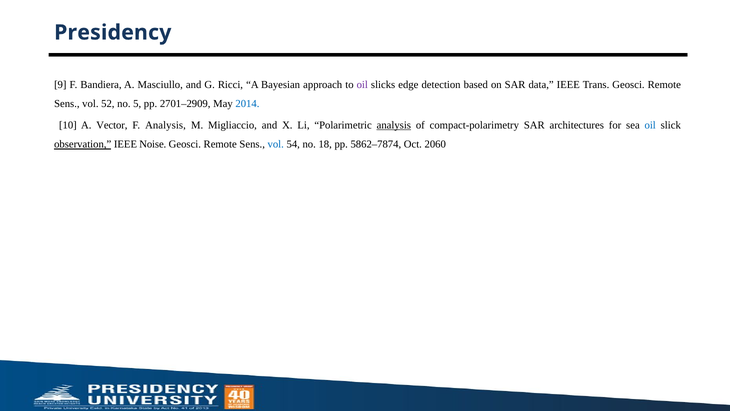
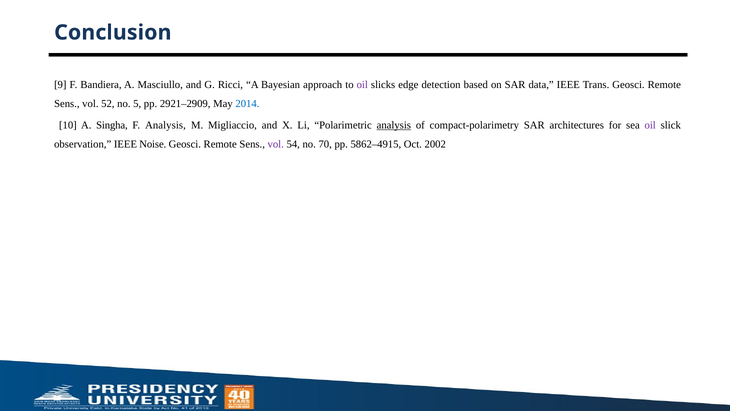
Presidency: Presidency -> Conclusion
2701–2909: 2701–2909 -> 2921–2909
Vector: Vector -> Singha
oil at (650, 125) colour: blue -> purple
observation underline: present -> none
vol at (276, 144) colour: blue -> purple
18: 18 -> 70
5862–7874: 5862–7874 -> 5862–4915
2060: 2060 -> 2002
